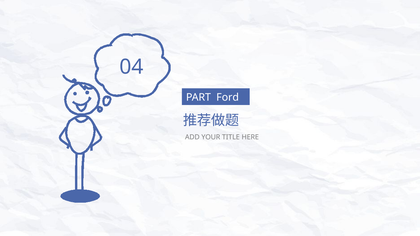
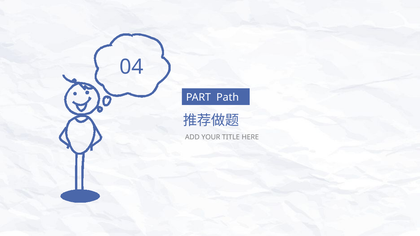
Ford: Ford -> Path
